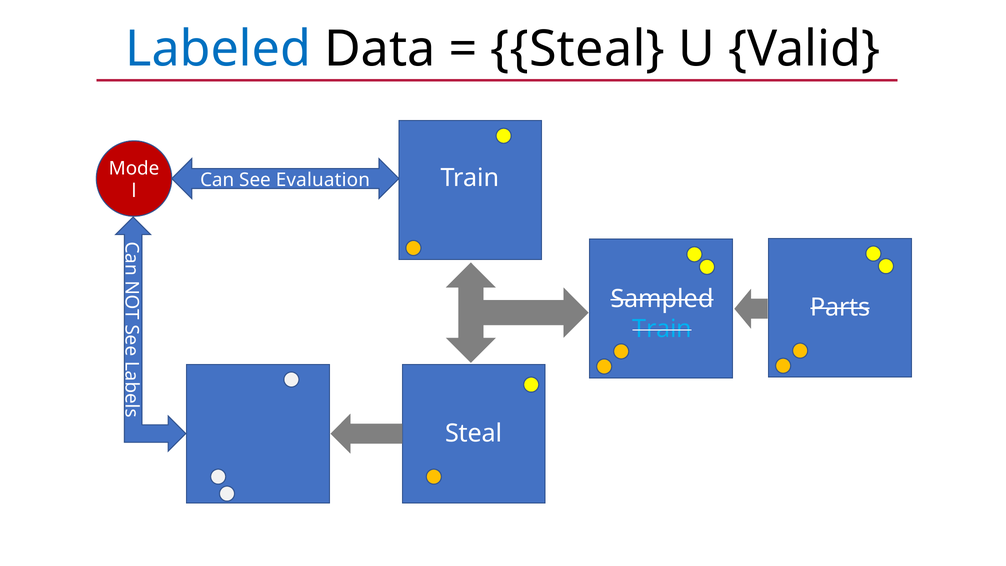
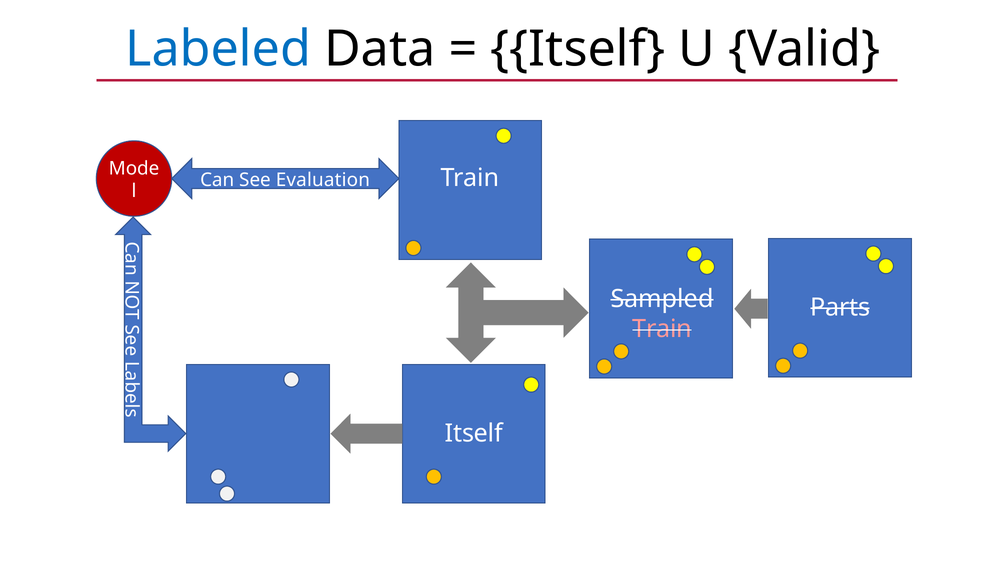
Steal at (578, 49): Steal -> Itself
Train at (662, 329) colour: light blue -> pink
Steal at (474, 433): Steal -> Itself
